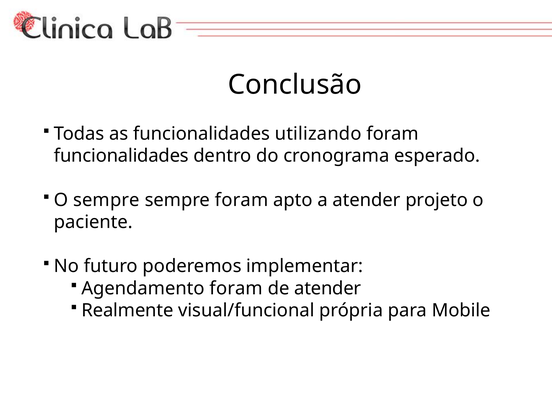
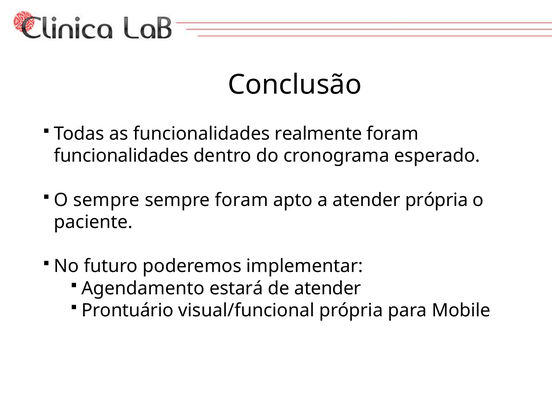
utilizando: utilizando -> realmente
atender projeto: projeto -> própria
Agendamento foram: foram -> estará
Realmente: Realmente -> Prontuário
